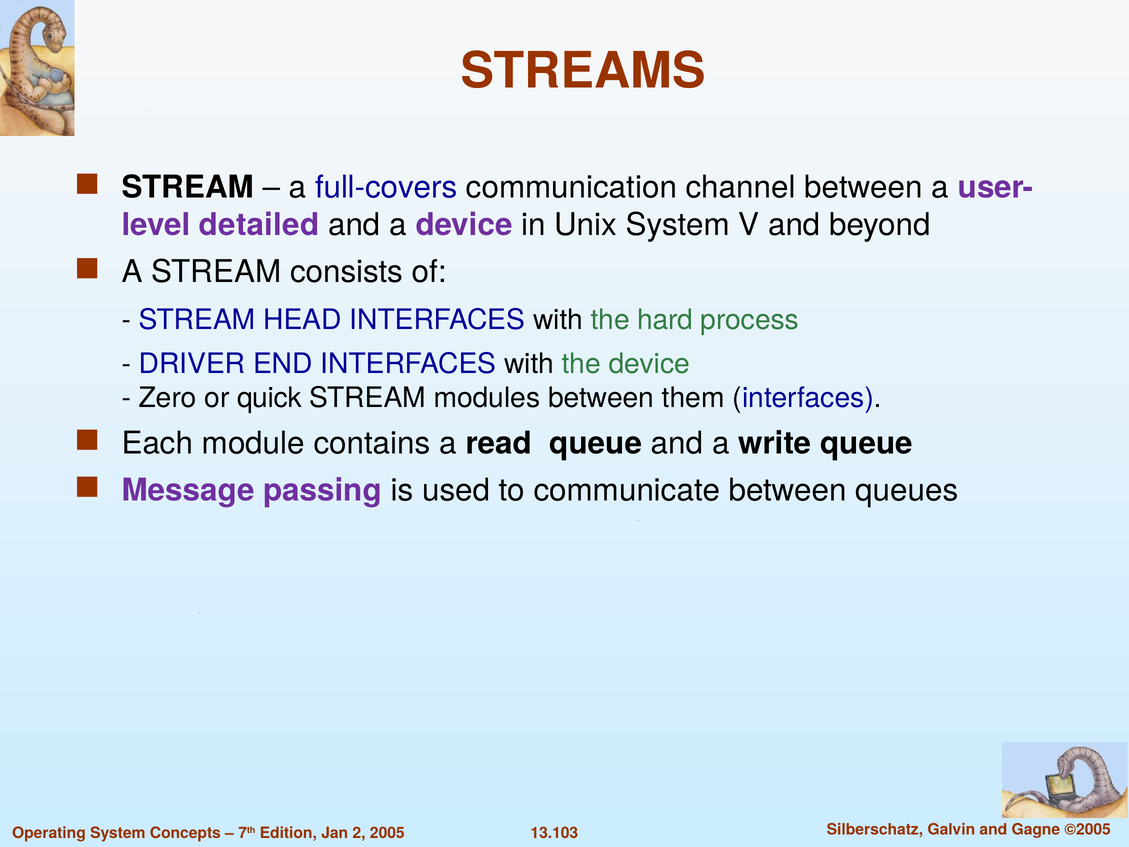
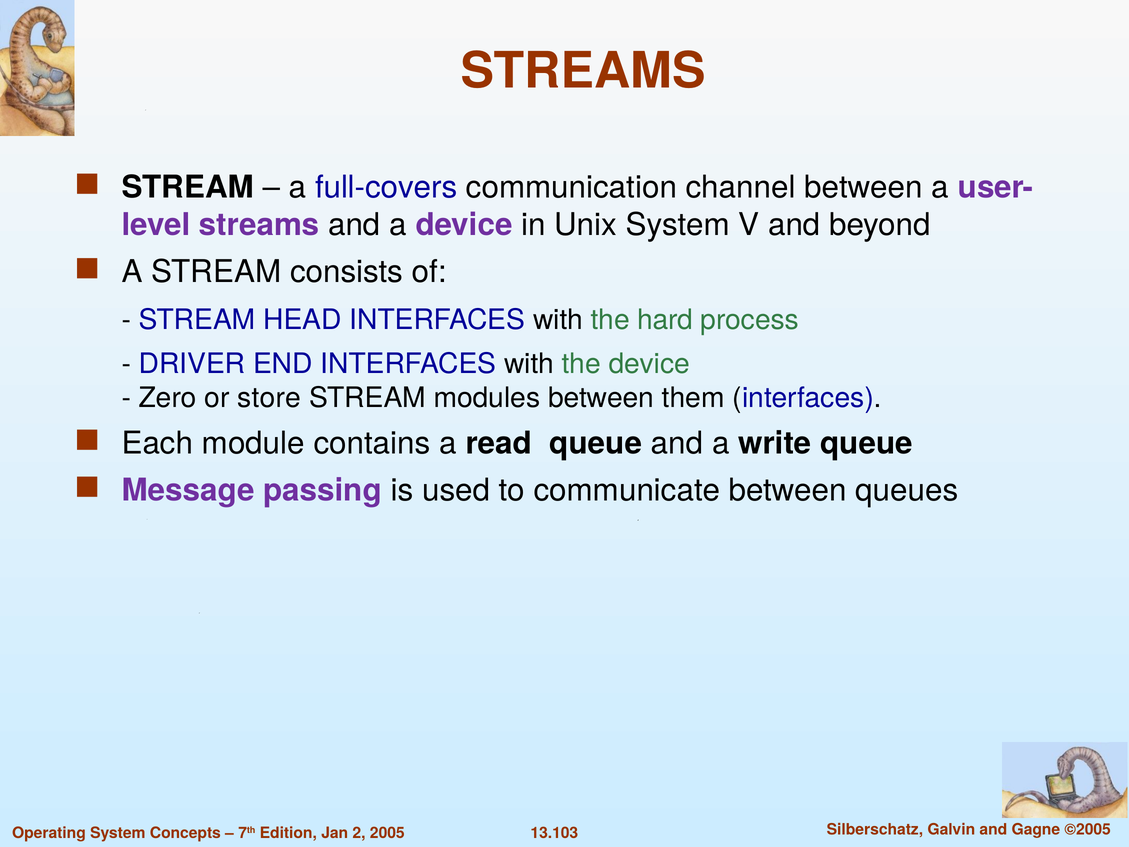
detailed at (259, 225): detailed -> streams
quick: quick -> store
